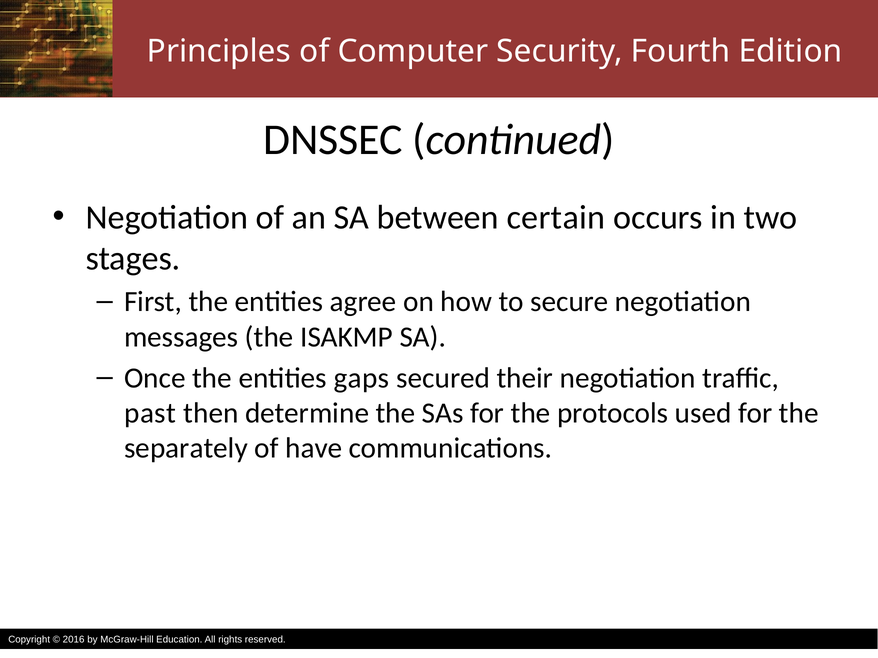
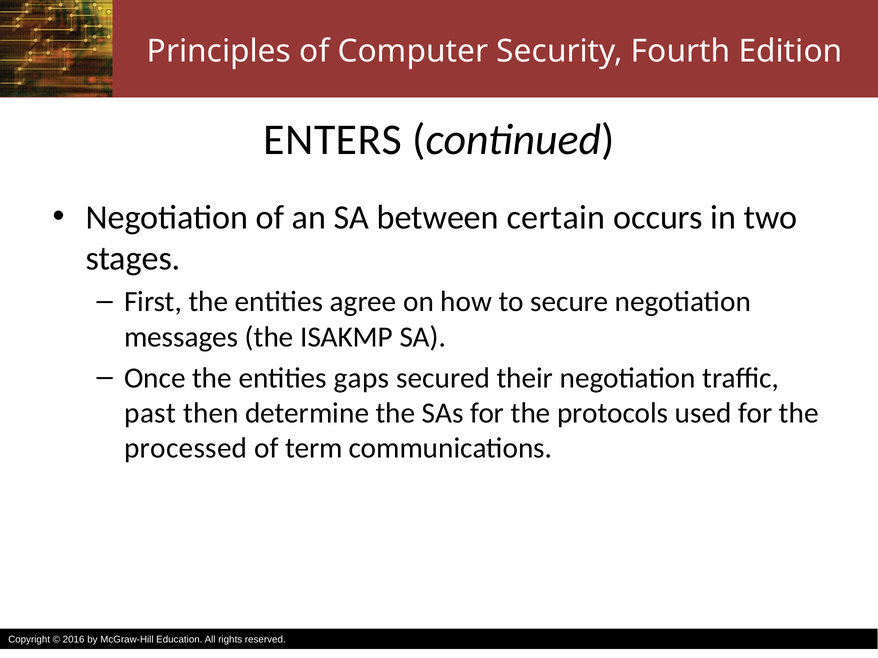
DNSSEC: DNSSEC -> ENTERS
separately: separately -> processed
have: have -> term
